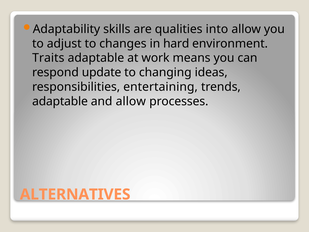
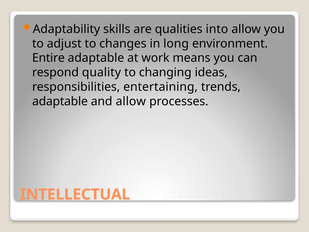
hard: hard -> long
Traits: Traits -> Entire
update: update -> quality
ALTERNATIVES: ALTERNATIVES -> INTELLECTUAL
